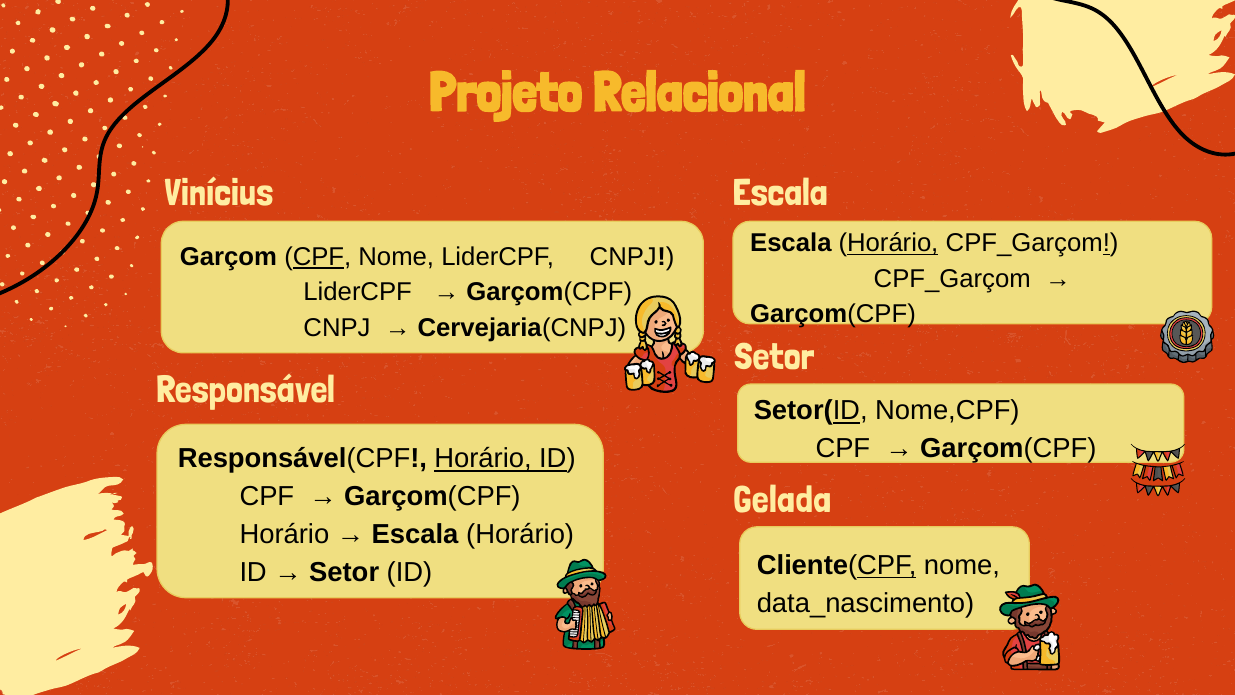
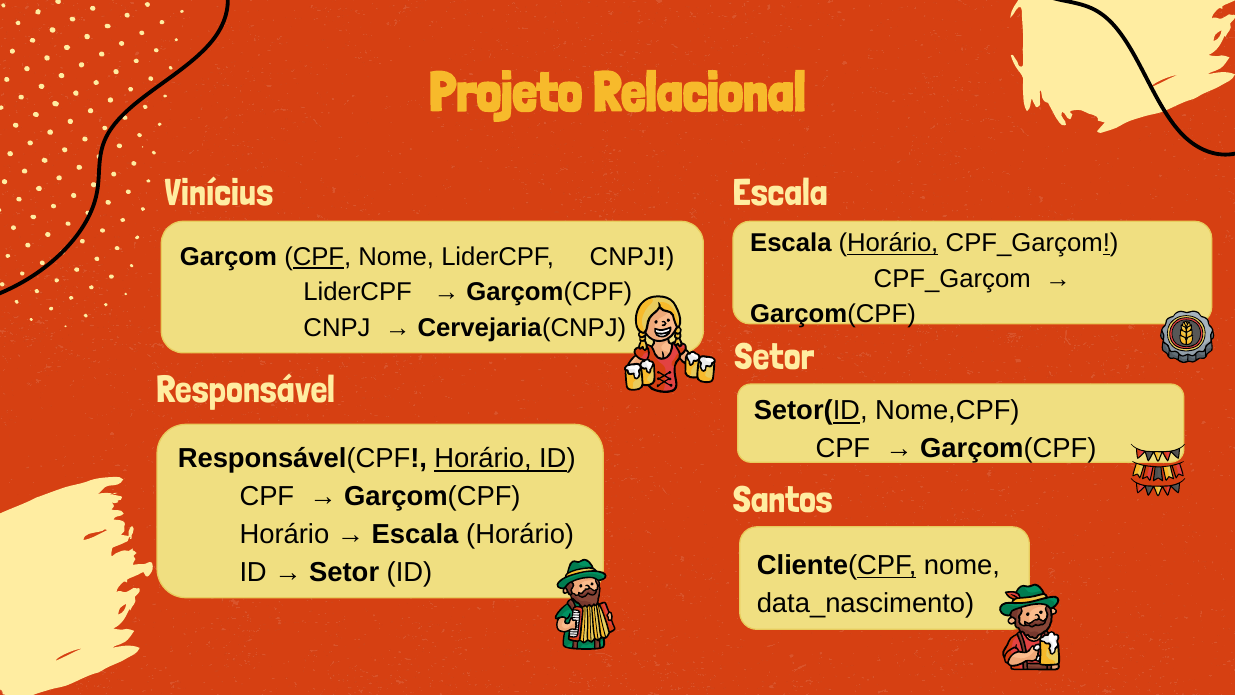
Gelada: Gelada -> Santos
